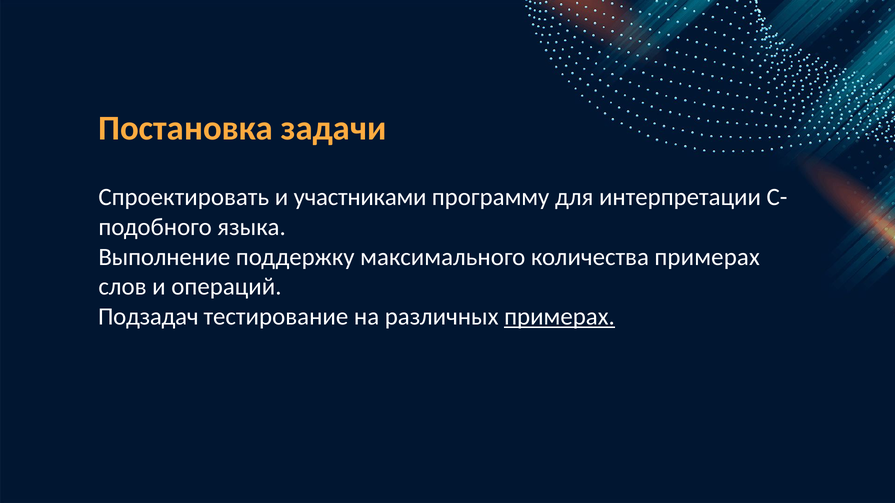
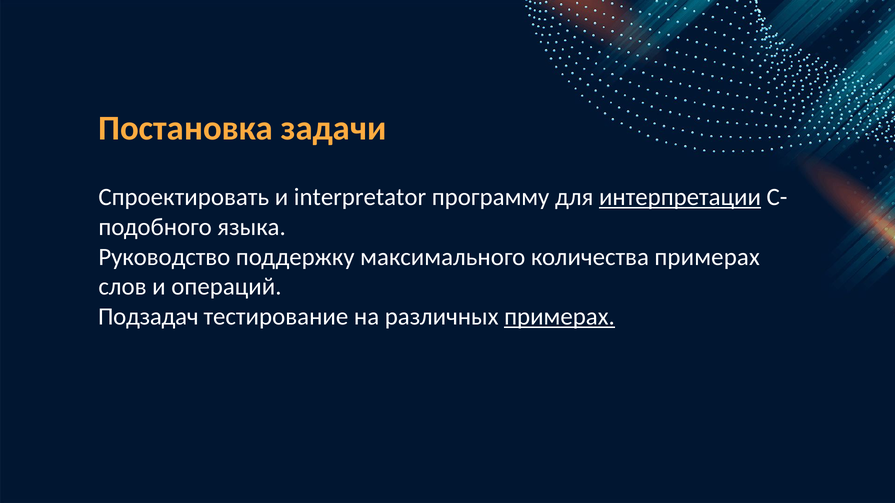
участниками: участниками -> interpretator
интерпретации underline: none -> present
Выполнение: Выполнение -> Руководство
